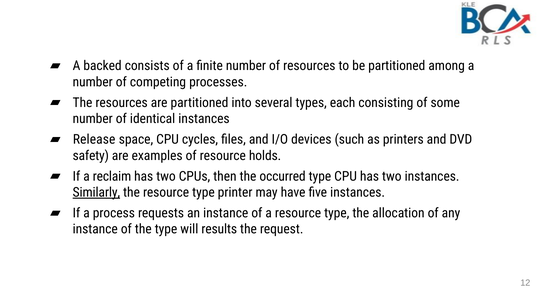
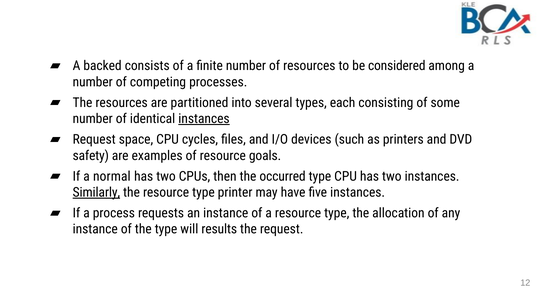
be partitioned: partitioned -> considered
instances at (204, 119) underline: none -> present
Release at (94, 139): Release -> Request
holds: holds -> goals
reclaim: reclaim -> normal
